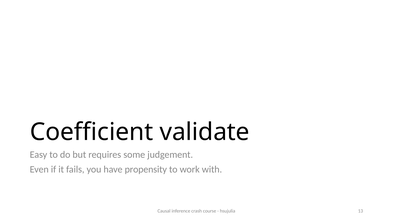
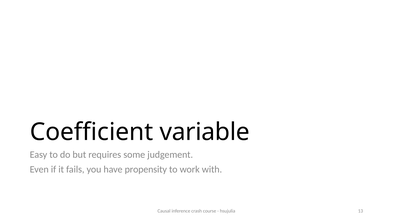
validate: validate -> variable
